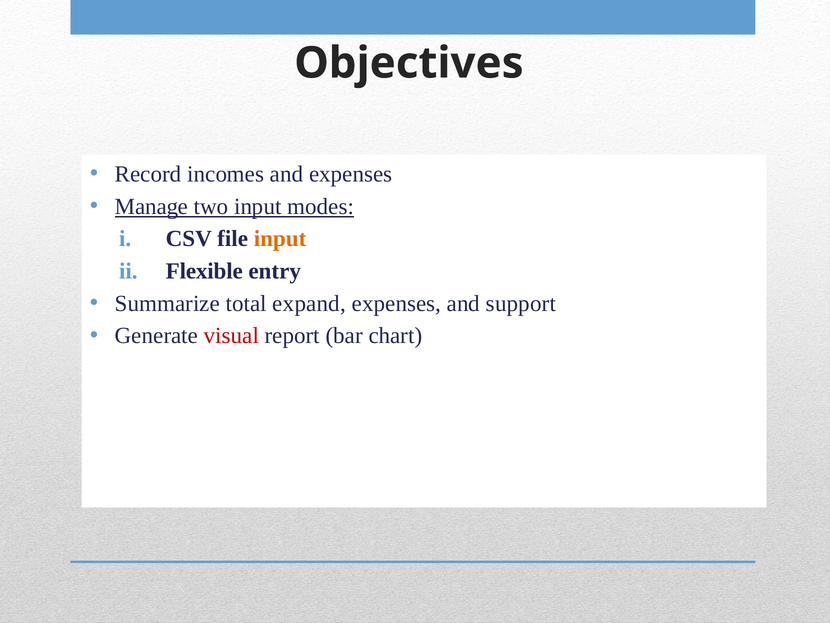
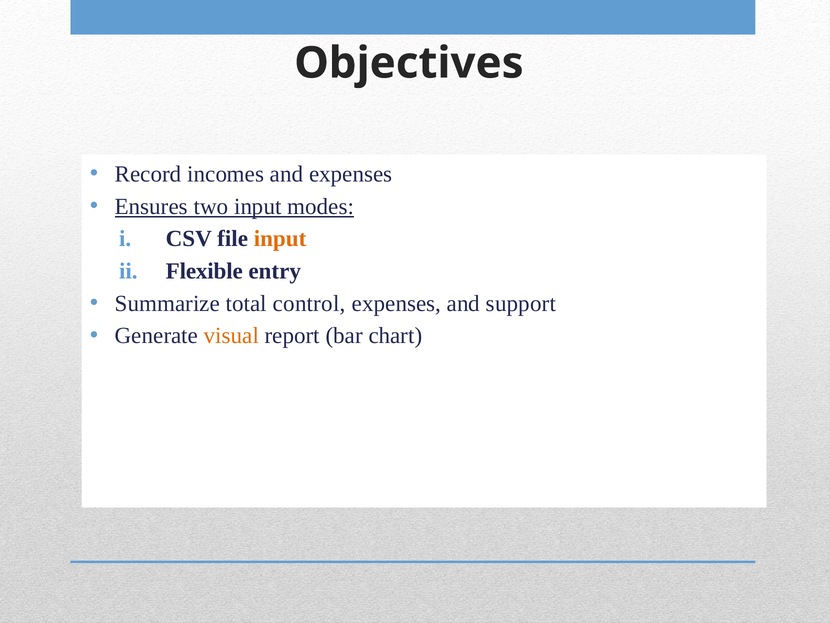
Manage: Manage -> Ensures
expand: expand -> control
visual colour: red -> orange
